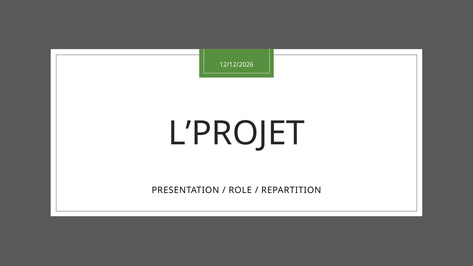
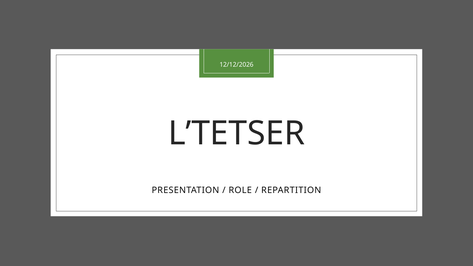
L’PROJET: L’PROJET -> L’TETSER
